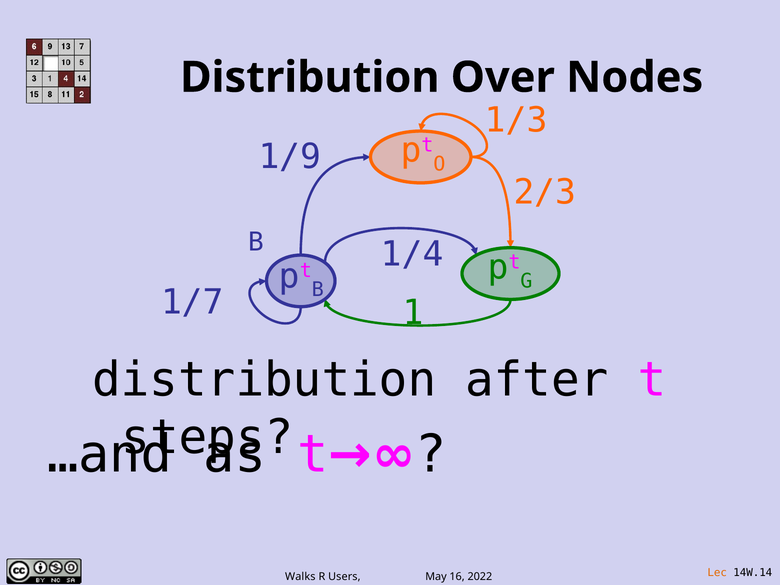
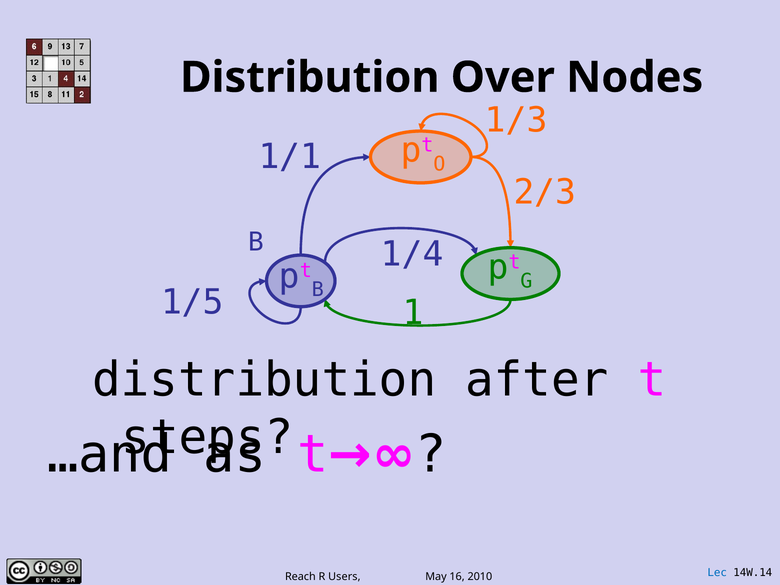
1/9: 1/9 -> 1/1
1/7: 1/7 -> 1/5
Lec colour: orange -> blue
Walks: Walks -> Reach
2022: 2022 -> 2010
